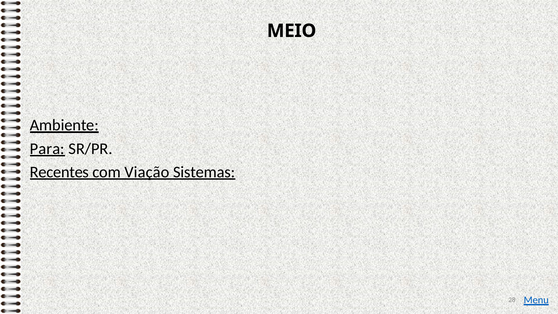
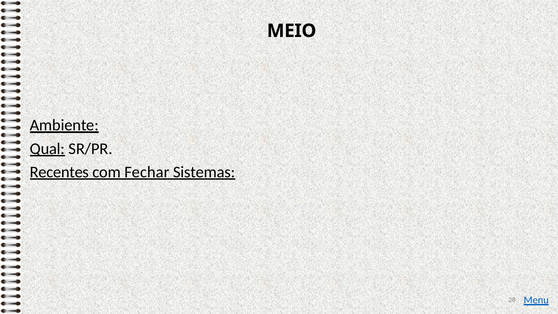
Para: Para -> Qual
Viação: Viação -> Fechar
